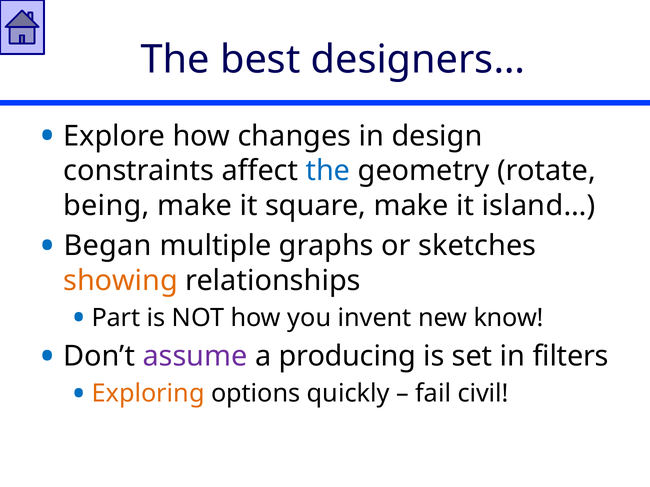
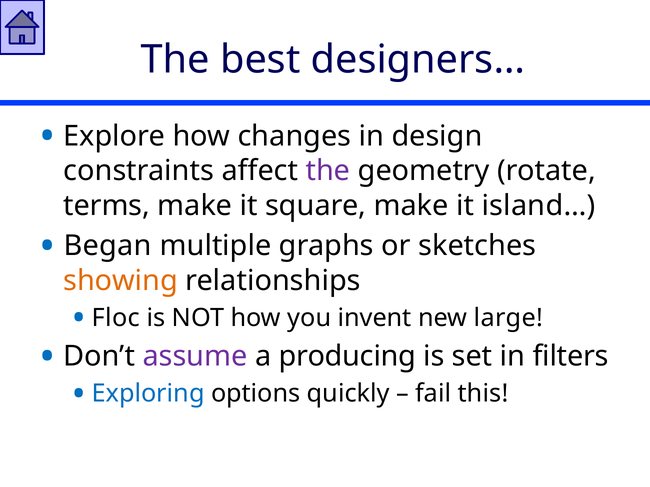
the at (328, 171) colour: blue -> purple
being: being -> terms
Part: Part -> Floc
know: know -> large
Exploring colour: orange -> blue
civil: civil -> this
